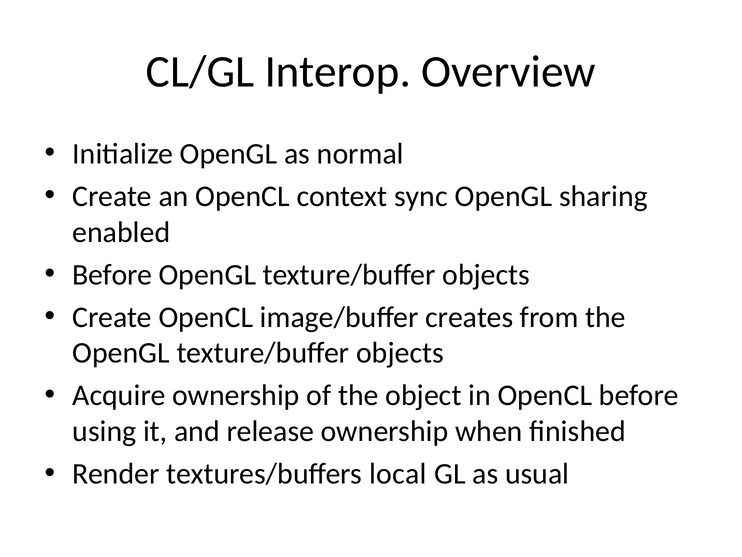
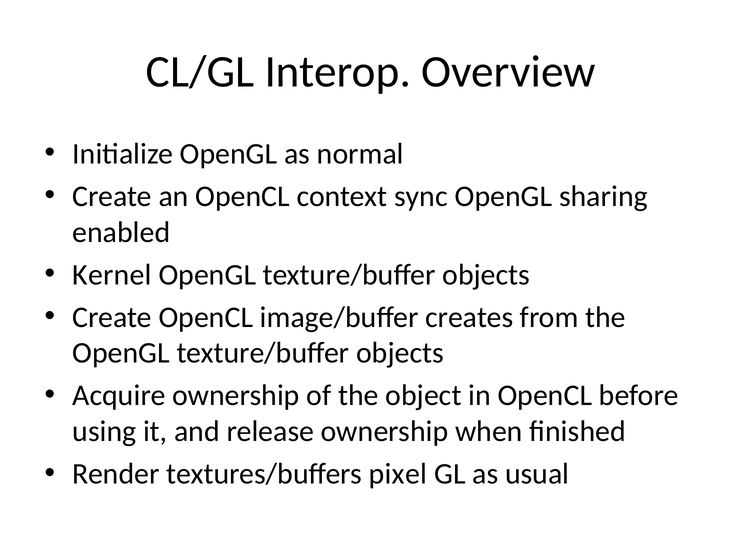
Before at (112, 274): Before -> Kernel
local: local -> pixel
